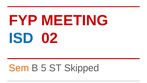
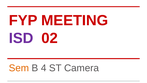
ISD colour: blue -> purple
5: 5 -> 4
Skipped: Skipped -> Camera
